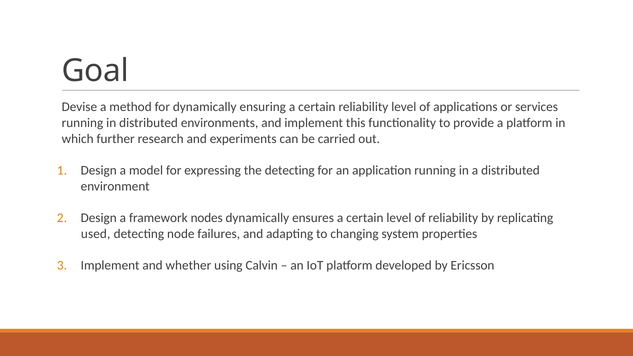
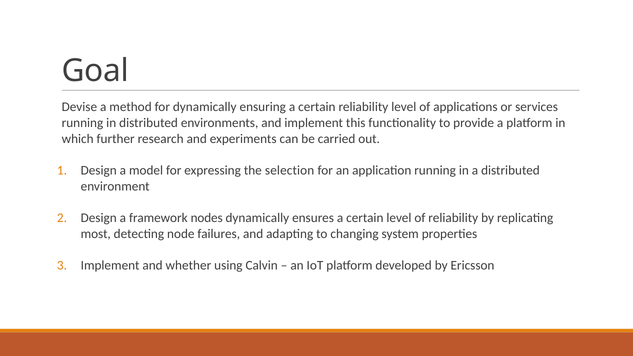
the detecting: detecting -> selection
used: used -> most
